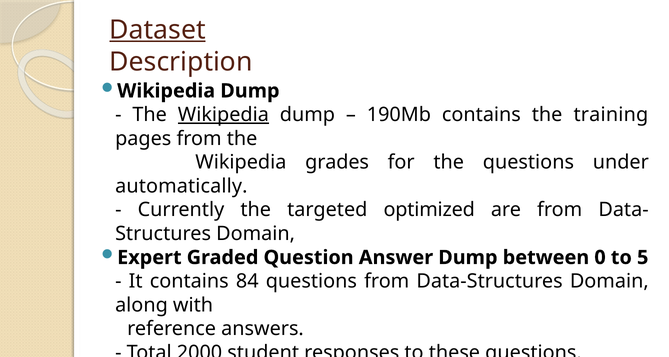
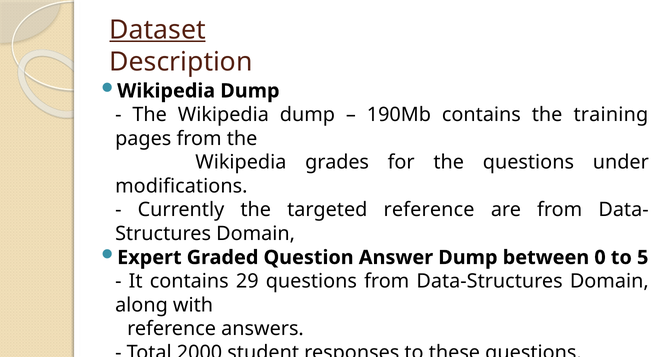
Wikipedia at (223, 115) underline: present -> none
automatically: automatically -> modifications
targeted optimized: optimized -> reference
84: 84 -> 29
